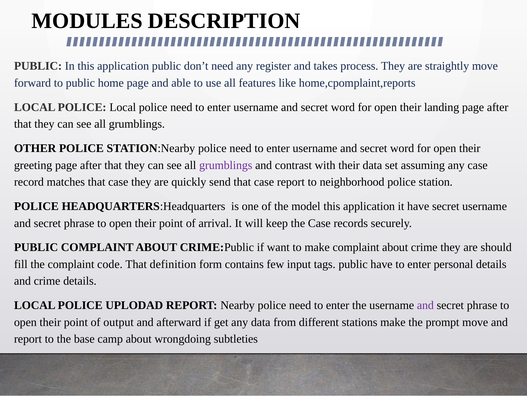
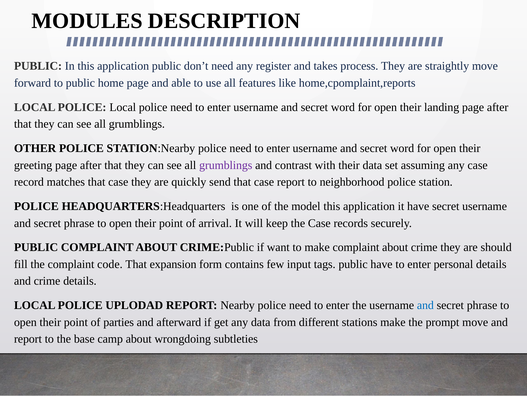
definition: definition -> expansion
and at (425, 305) colour: purple -> blue
output: output -> parties
